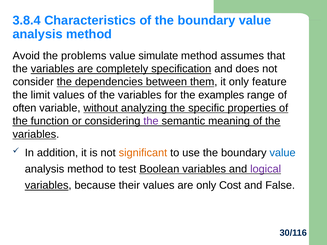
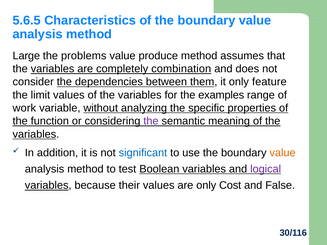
3.8.4: 3.8.4 -> 5.6.5
Avoid: Avoid -> Large
simulate: simulate -> produce
specification: specification -> combination
often: often -> work
significant colour: orange -> blue
value at (283, 153) colour: blue -> orange
